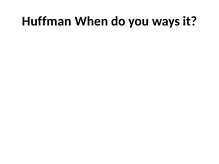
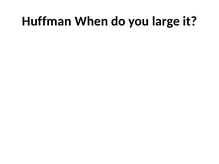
ways: ways -> large
